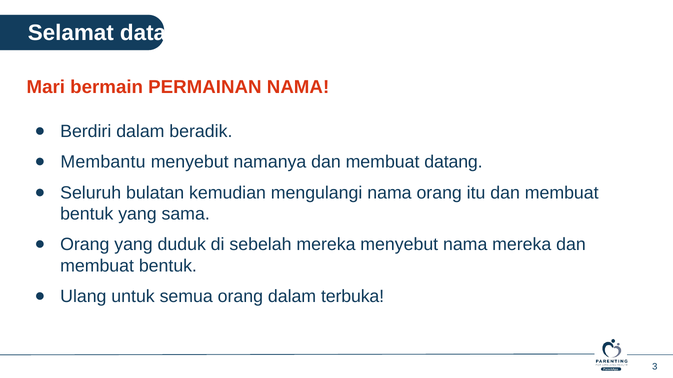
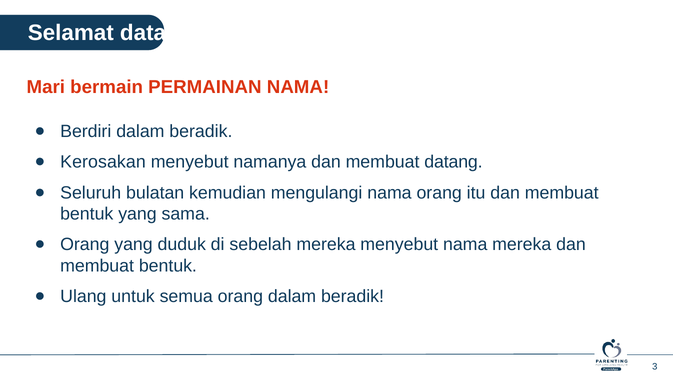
Membantu: Membantu -> Kerosakan
orang dalam terbuka: terbuka -> beradik
